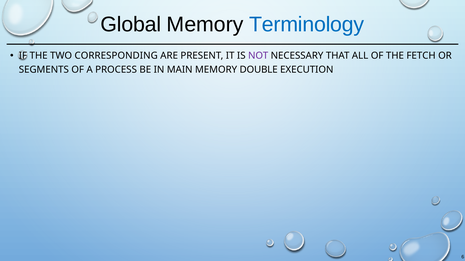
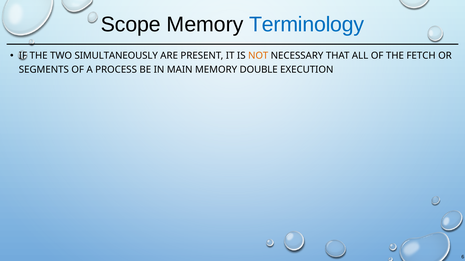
Global: Global -> Scope
CORRESPONDING: CORRESPONDING -> SIMULTANEOUSLY
NOT colour: purple -> orange
